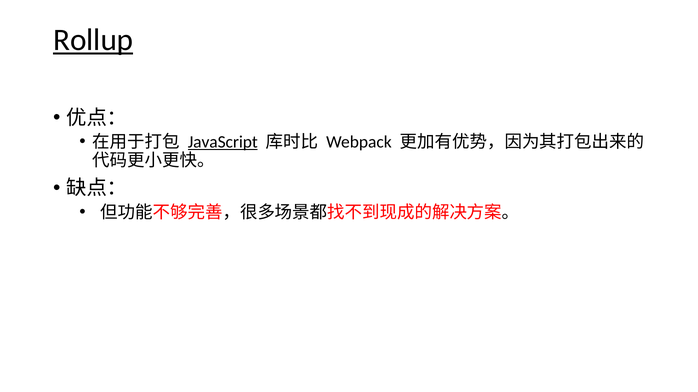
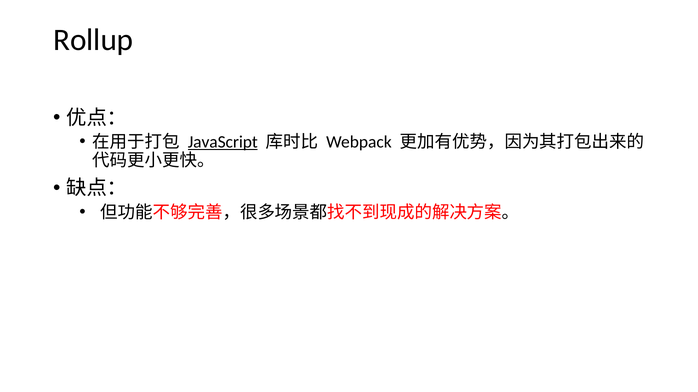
Rollup underline: present -> none
